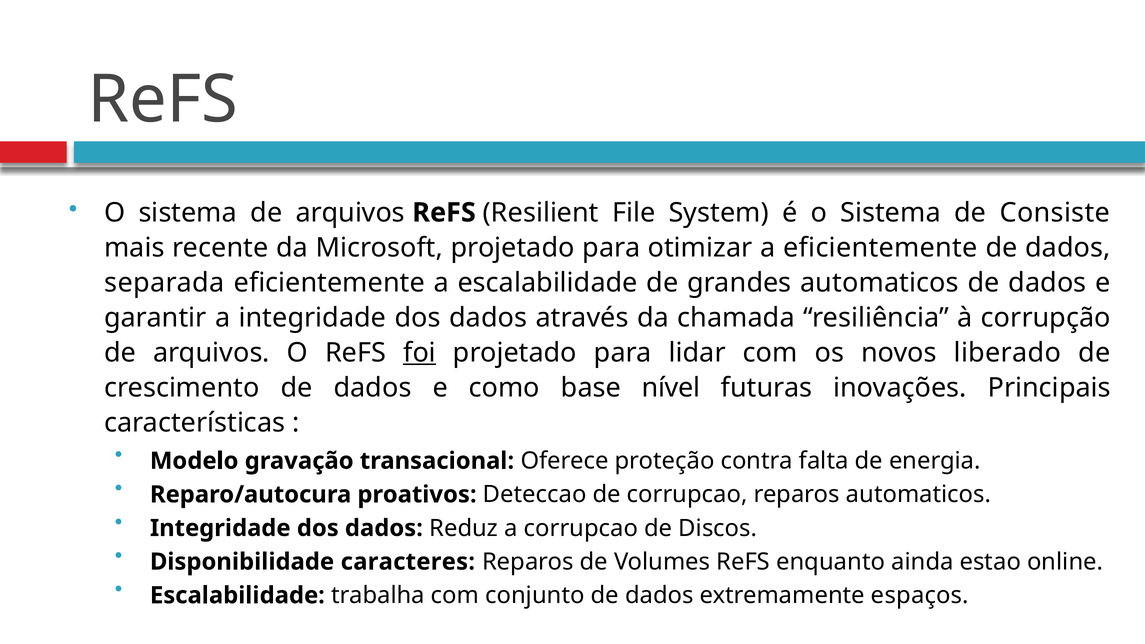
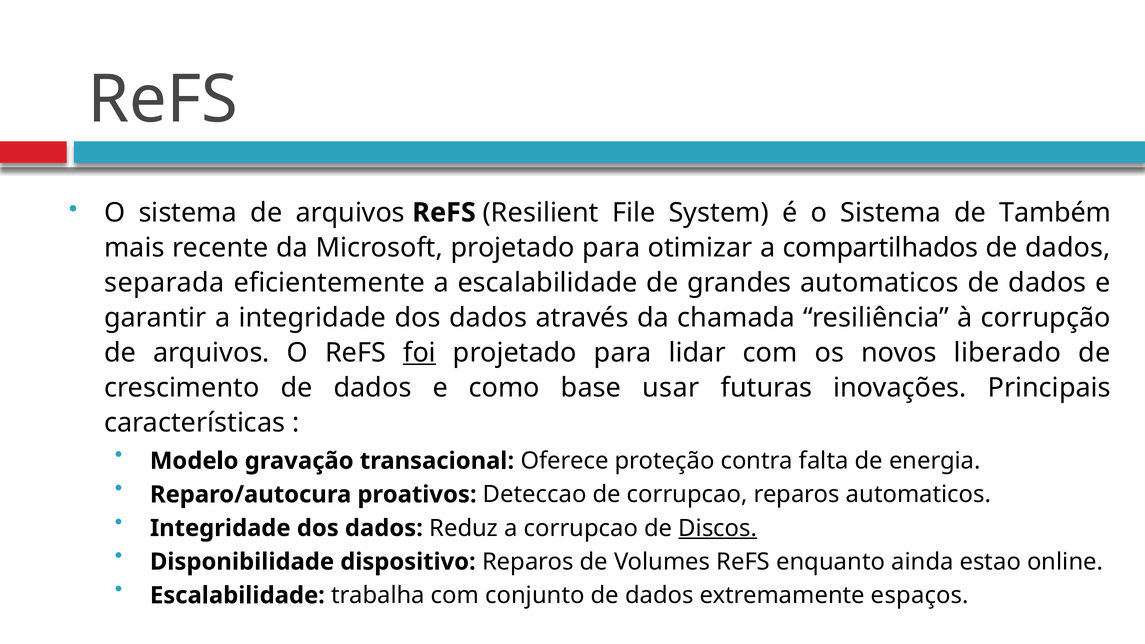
Consiste: Consiste -> Também
a eficientemente: eficientemente -> compartilhados
nível: nível -> usar
Discos underline: none -> present
caracteres: caracteres -> dispositivo
